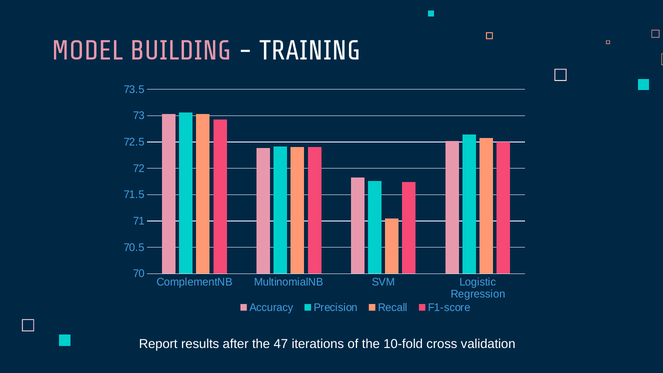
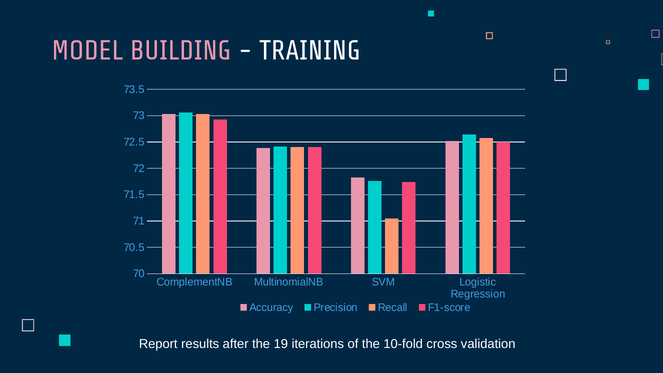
47: 47 -> 19
